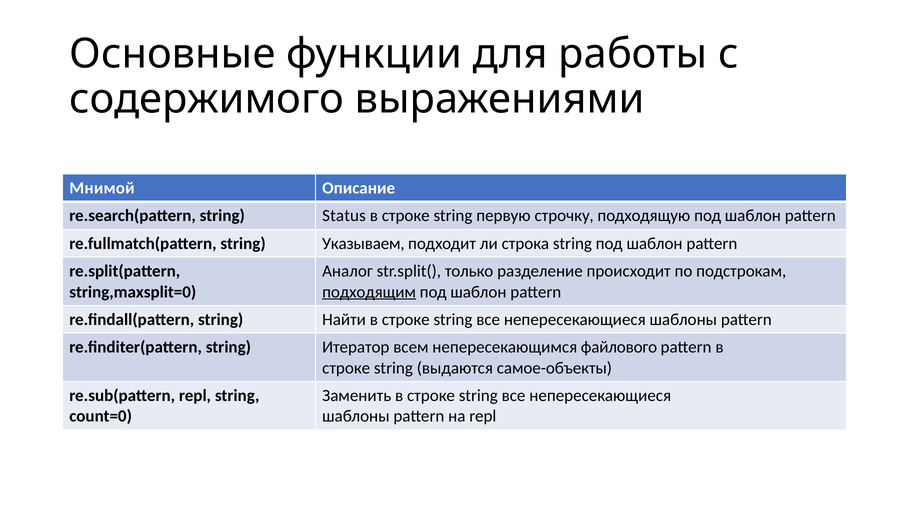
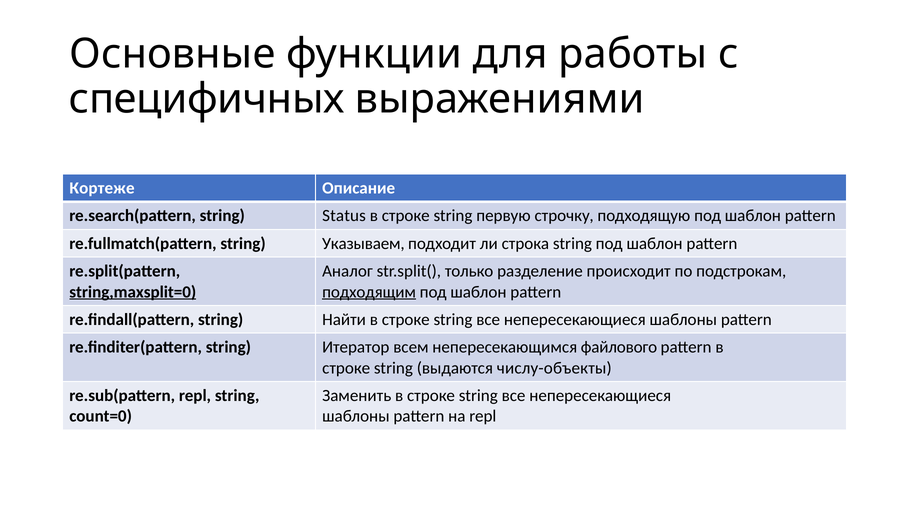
содержимого: содержимого -> специфичных
Мнимой: Мнимой -> Кортеже
string,maxsplit=0 underline: none -> present
самое-объекты: самое-объекты -> числу-объекты
